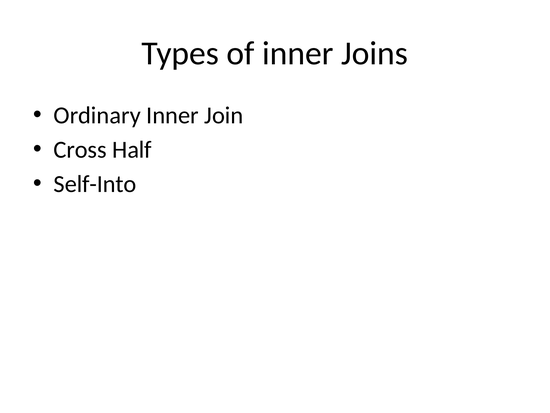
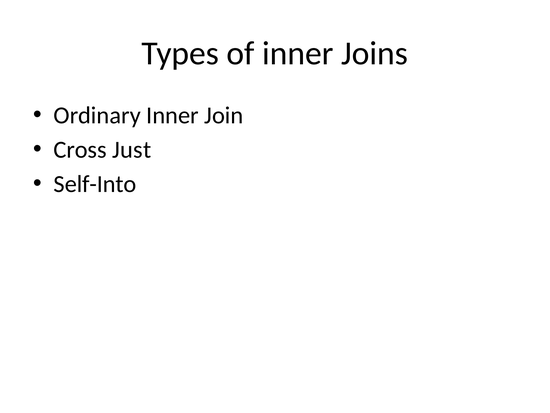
Half: Half -> Just
